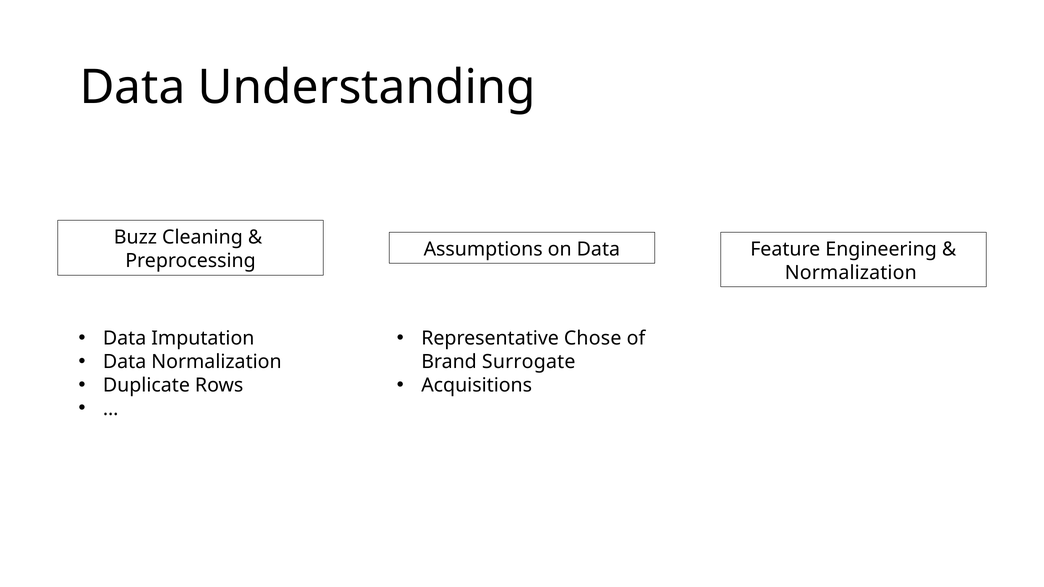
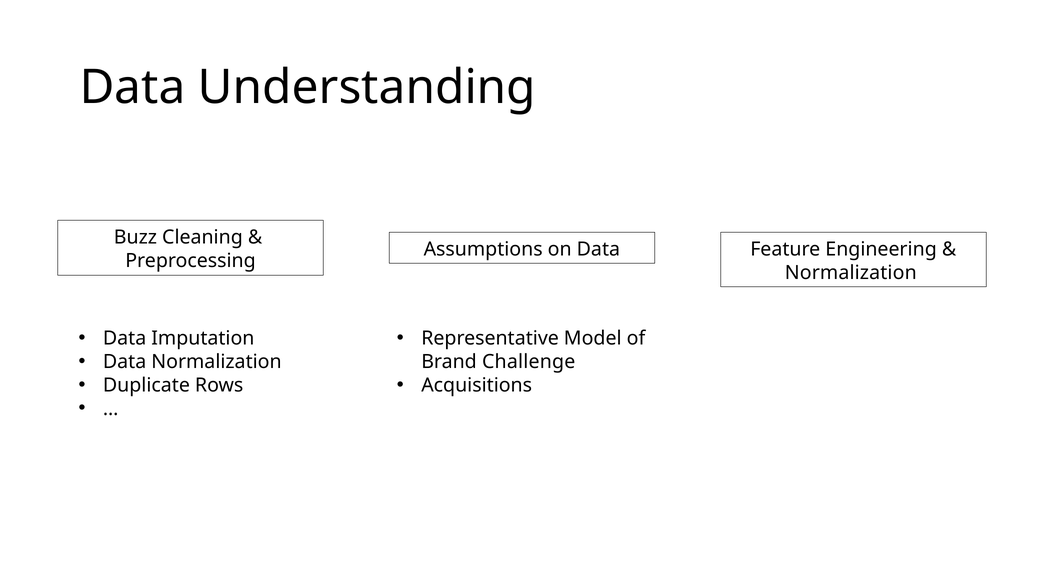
Chose: Chose -> Model
Surrogate: Surrogate -> Challenge
